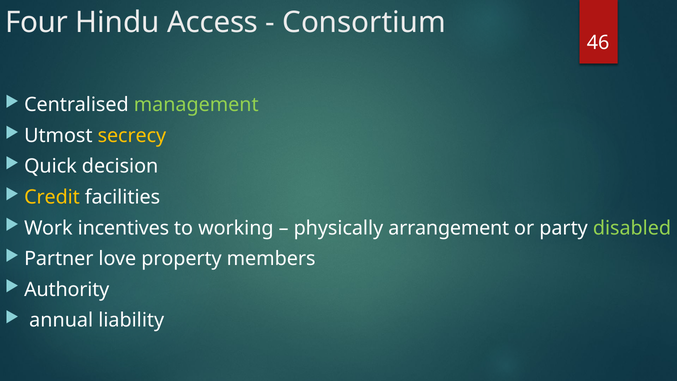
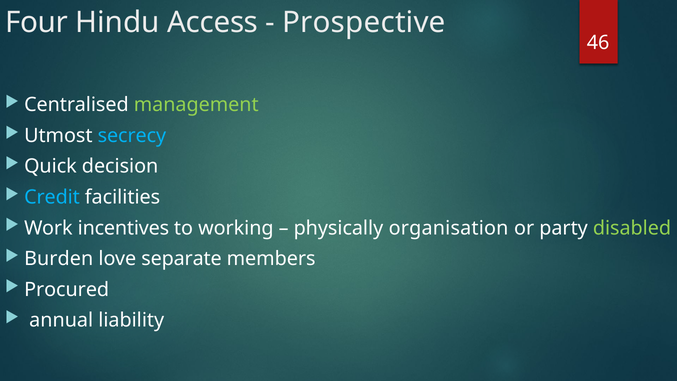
Consortium: Consortium -> Prospective
secrecy colour: yellow -> light blue
Credit colour: yellow -> light blue
arrangement: arrangement -> organisation
Partner: Partner -> Burden
property: property -> separate
Authority: Authority -> Procured
